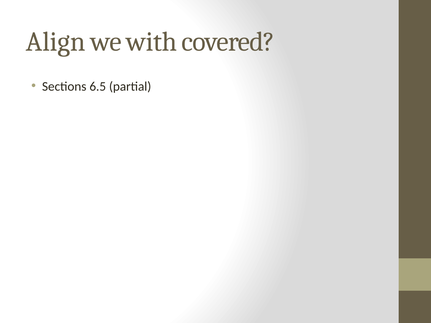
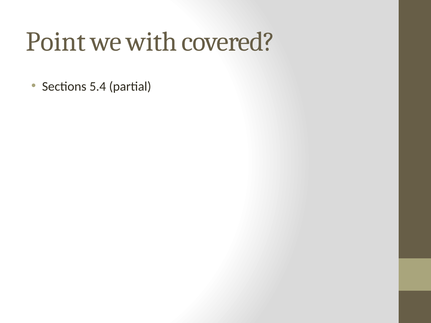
Align: Align -> Point
6.5: 6.5 -> 5.4
